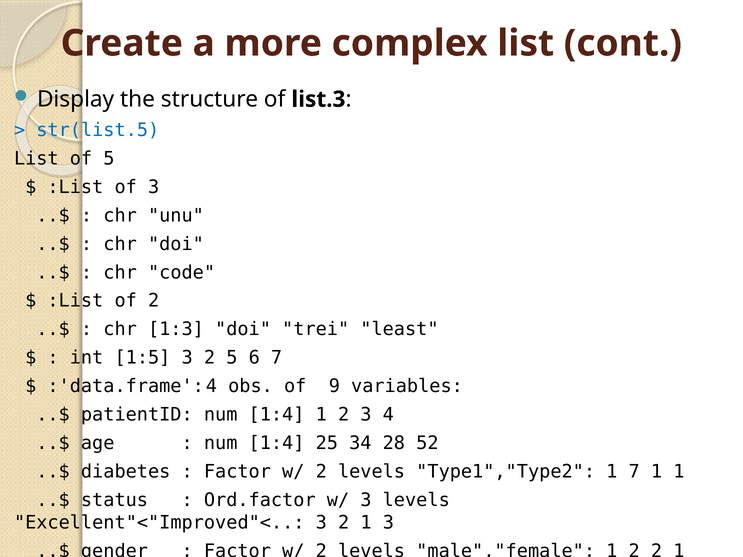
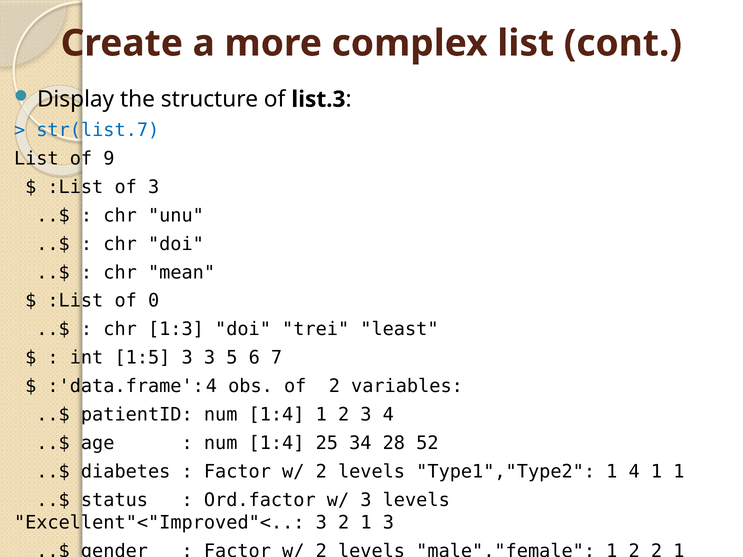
str(list.5: str(list.5 -> str(list.7
of 5: 5 -> 9
code: code -> mean
of 2: 2 -> 0
1:5 3 2: 2 -> 3
of 9: 9 -> 2
1 7: 7 -> 4
